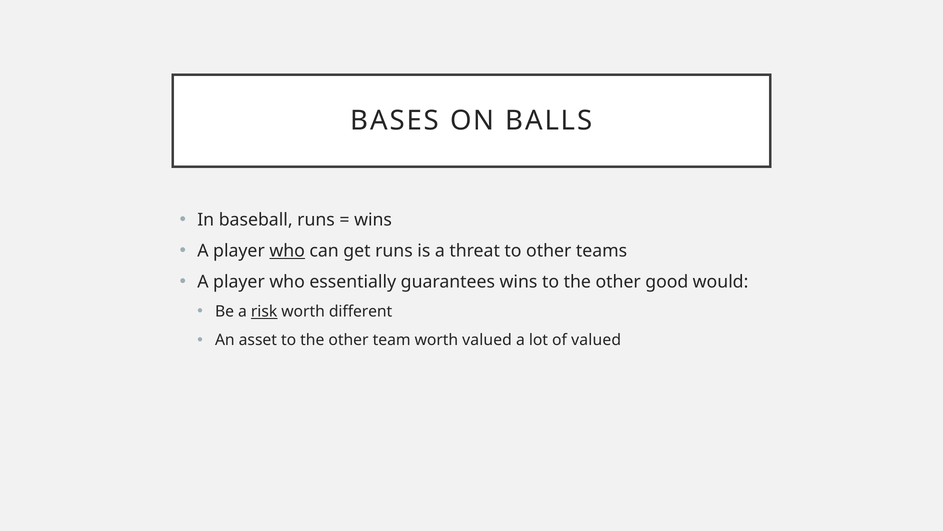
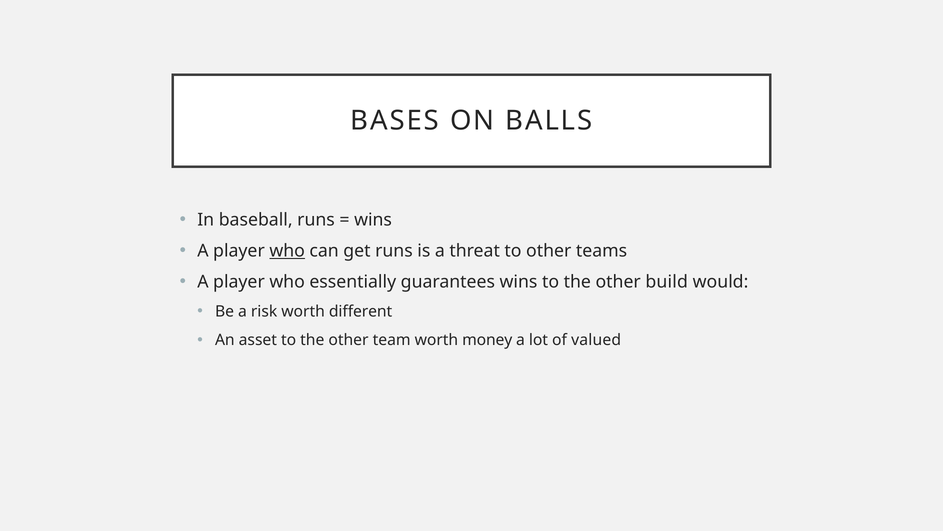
good: good -> build
risk underline: present -> none
worth valued: valued -> money
